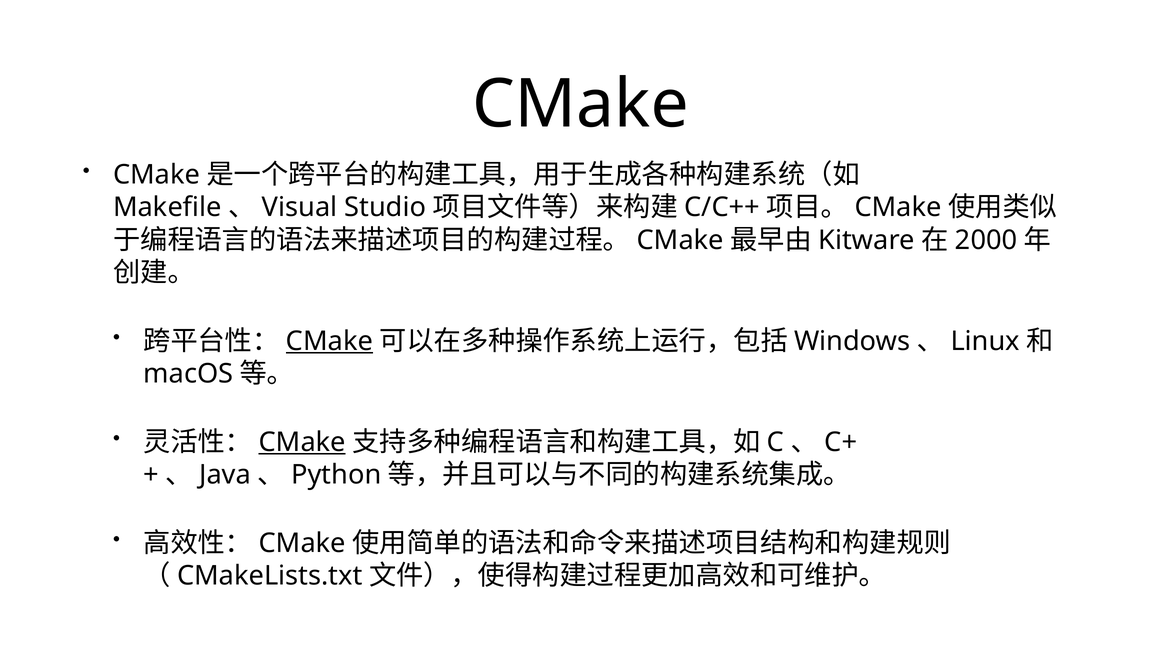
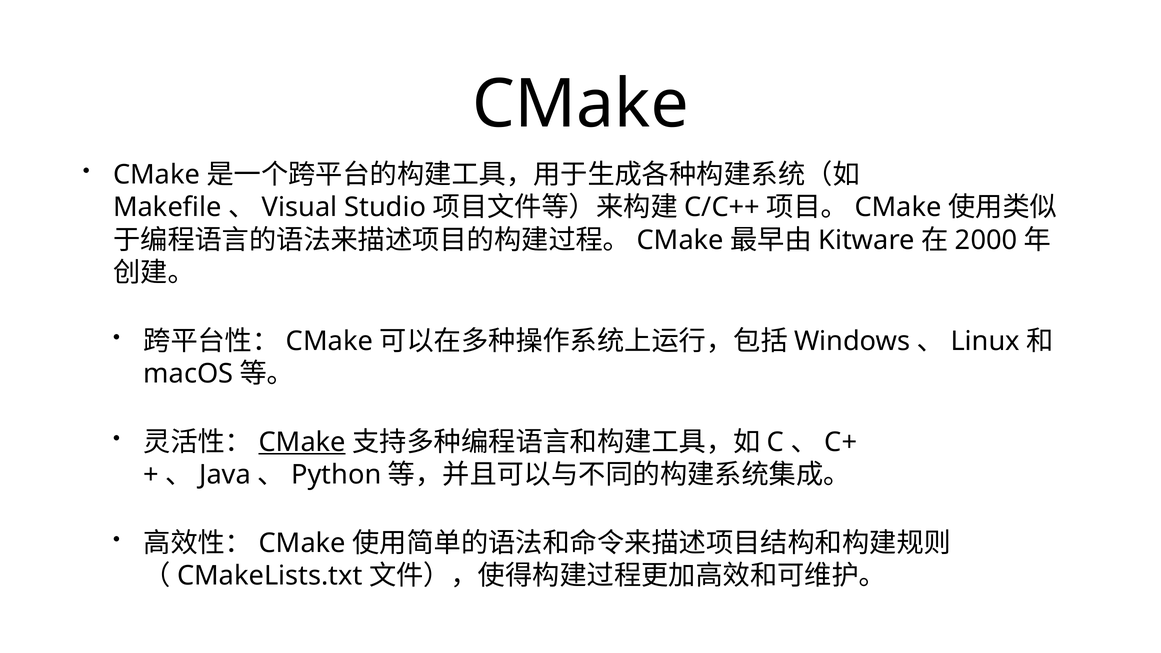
CMake at (329, 341) underline: present -> none
